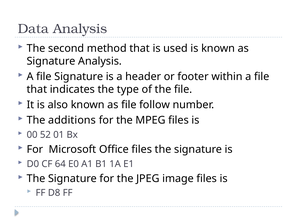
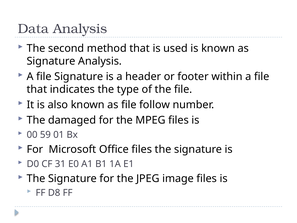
additions: additions -> damaged
52: 52 -> 59
64: 64 -> 31
